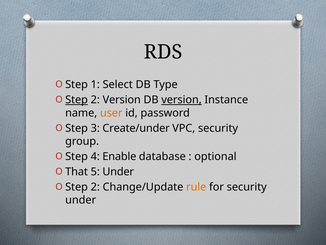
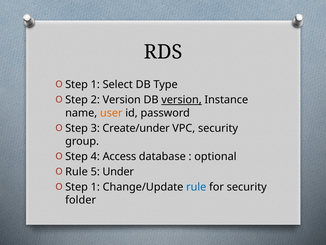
Step at (77, 100) underline: present -> none
Enable: Enable -> Access
That at (77, 171): That -> Rule
2 at (95, 187): 2 -> 1
rule at (196, 187) colour: orange -> blue
under at (81, 200): under -> folder
